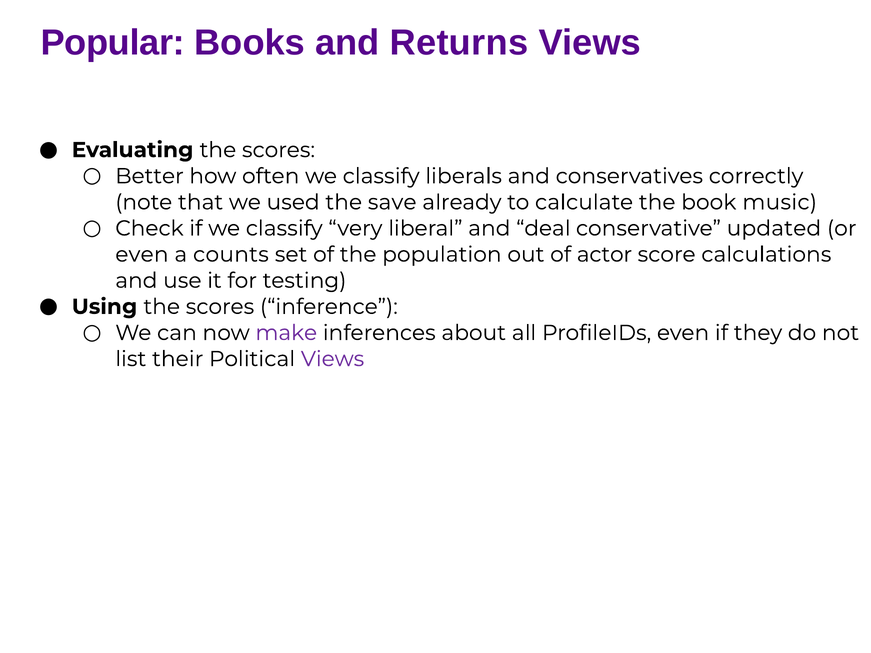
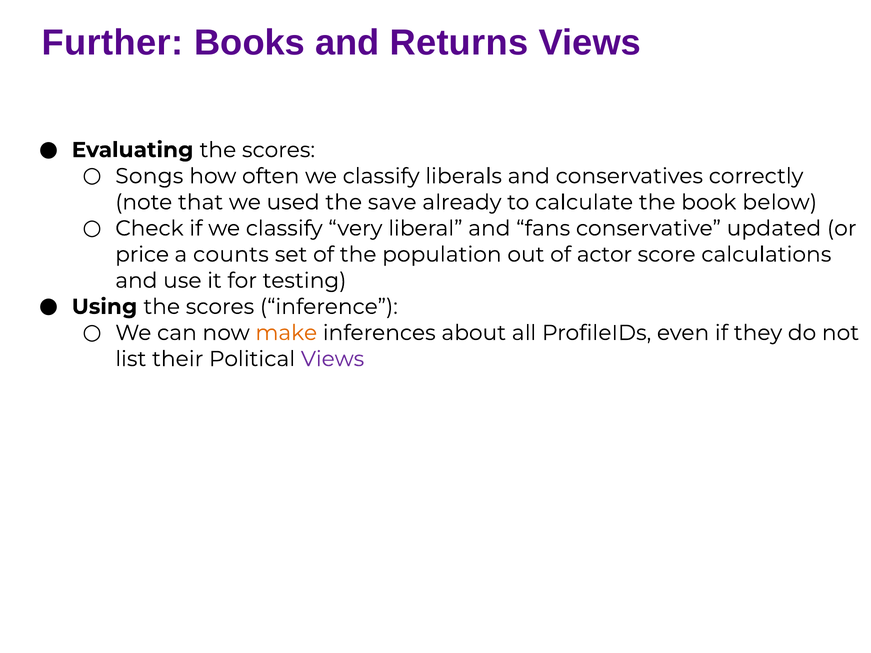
Popular: Popular -> Further
Better: Better -> Songs
music: music -> below
deal: deal -> fans
even at (142, 255): even -> price
make colour: purple -> orange
